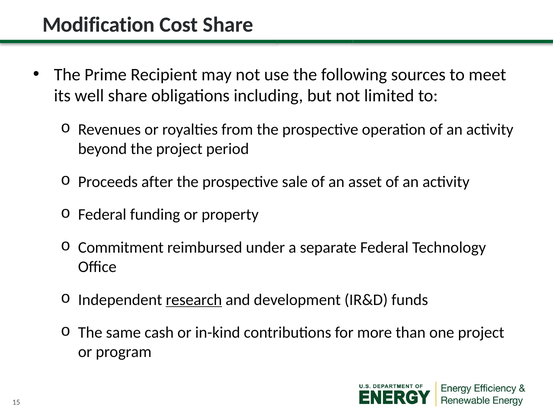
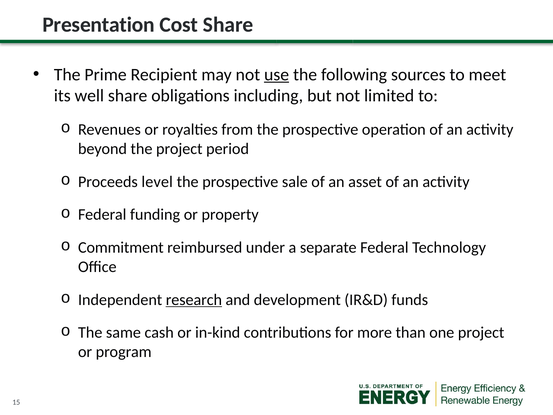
Modification: Modification -> Presentation
use underline: none -> present
after: after -> level
